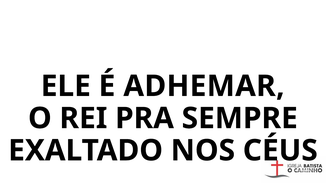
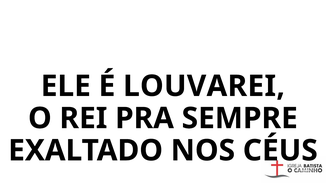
ADHEMAR: ADHEMAR -> LOUVAREI
